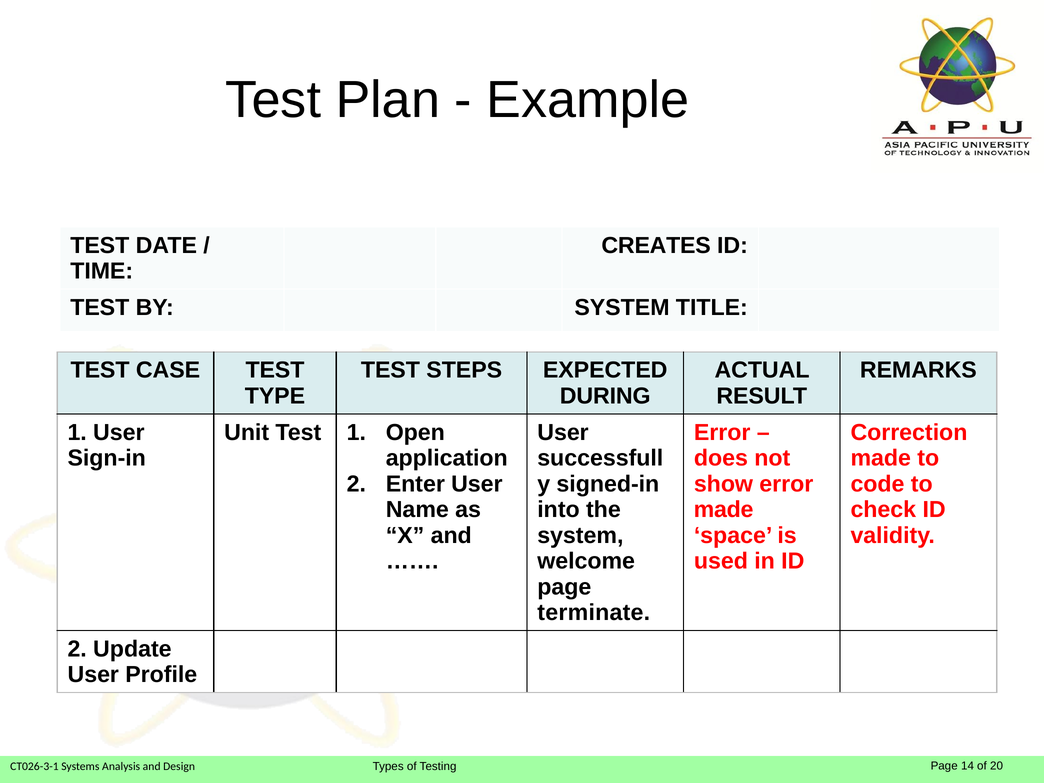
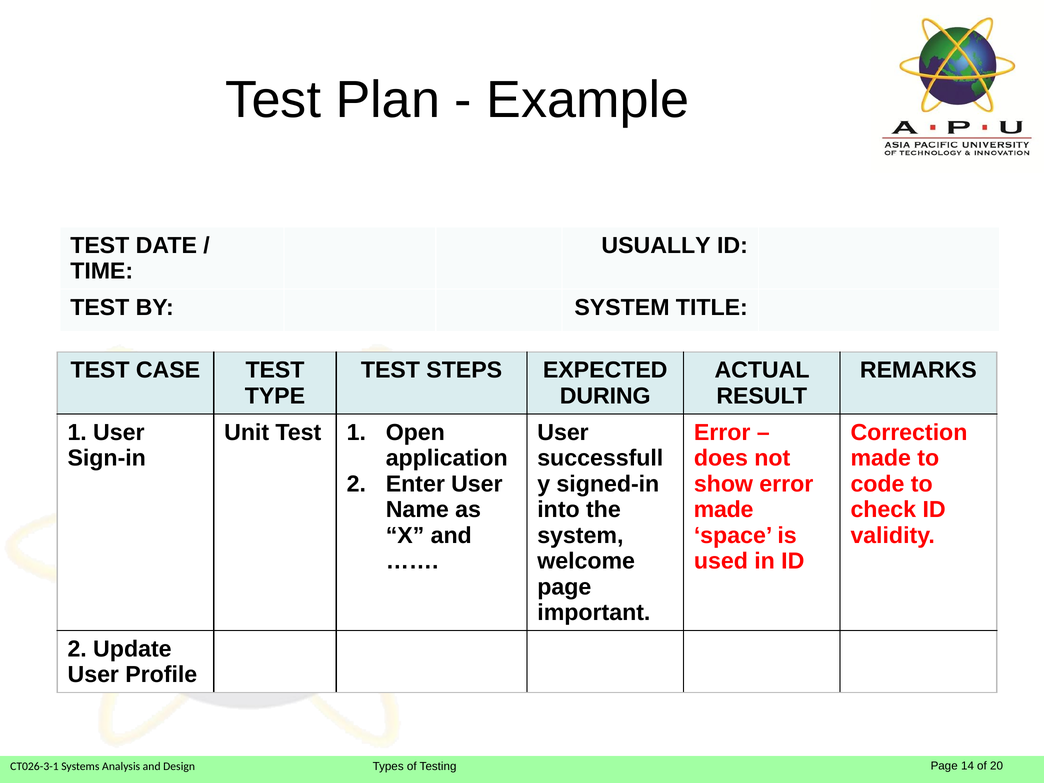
CREATES: CREATES -> USUALLY
terminate: terminate -> important
